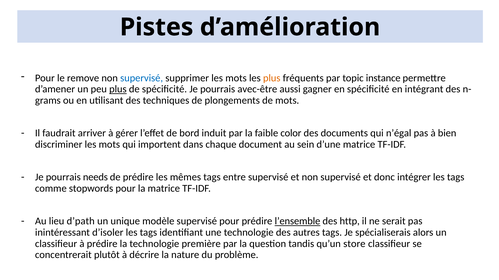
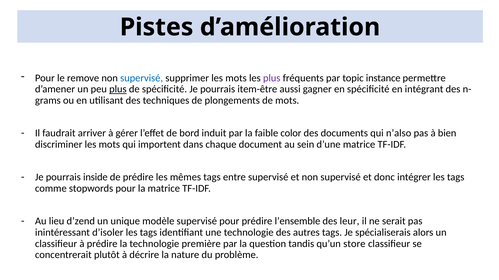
plus at (272, 78) colour: orange -> purple
avec-être: avec-être -> item-être
n’égal: n’égal -> n’also
needs: needs -> inside
d’path: d’path -> d’zend
l’ensemble underline: present -> none
http: http -> leur
